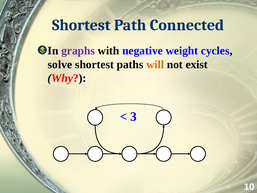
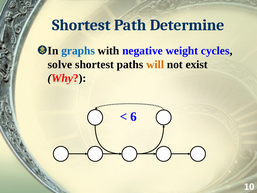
Connected: Connected -> Determine
graphs colour: purple -> blue
3: 3 -> 6
